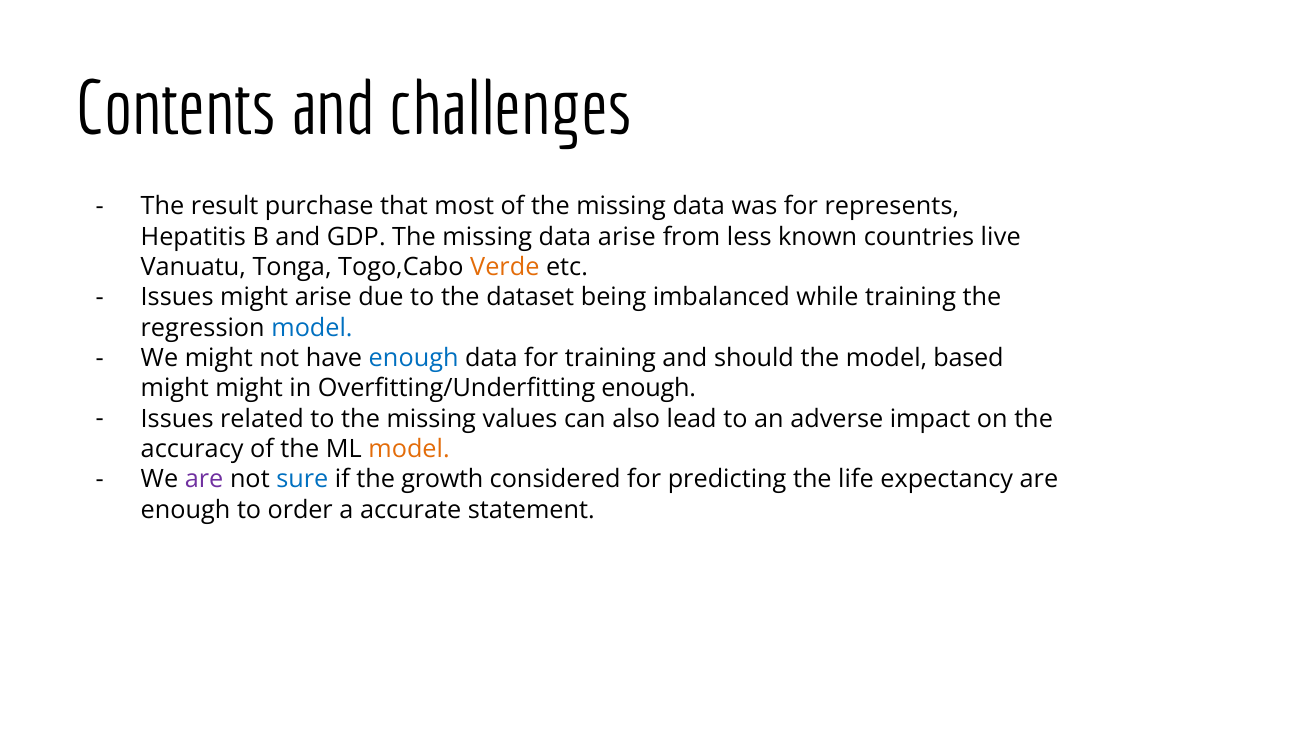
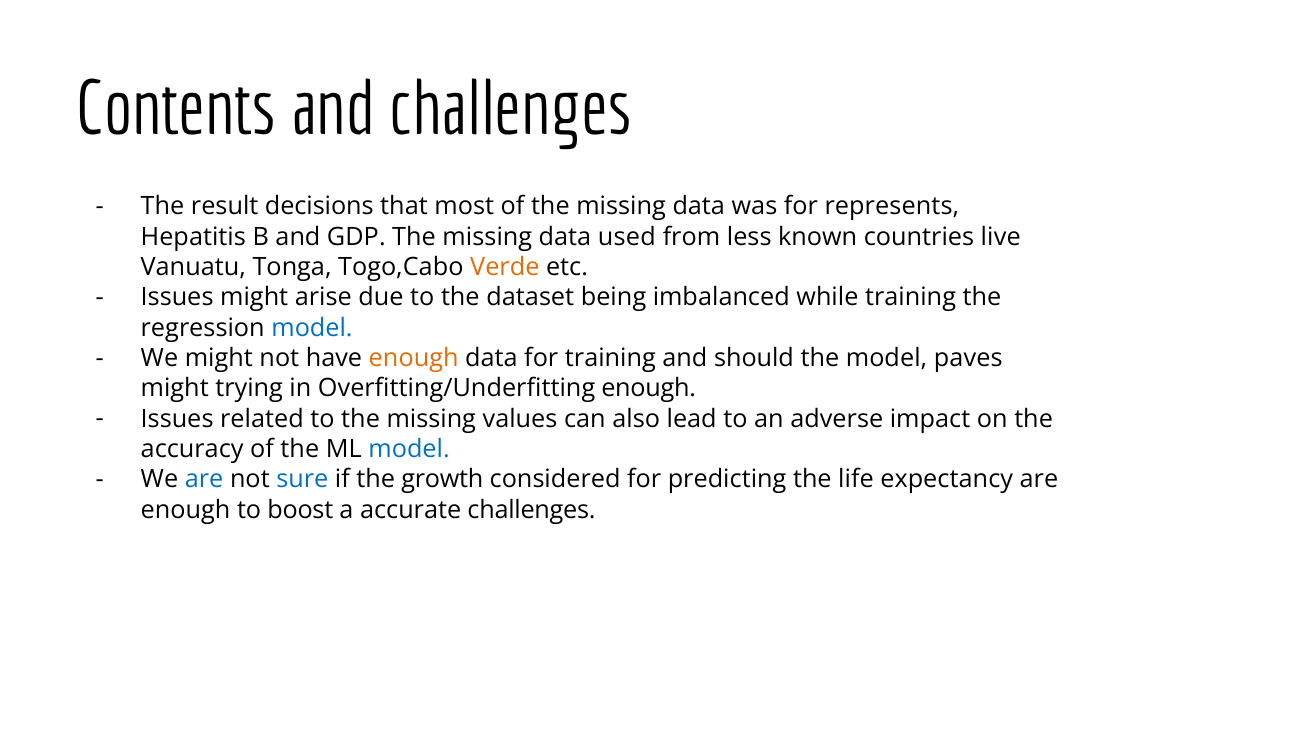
purchase: purchase -> decisions
data arise: arise -> used
enough at (414, 358) colour: blue -> orange
based: based -> paves
might might: might -> trying
model at (409, 449) colour: orange -> blue
are at (204, 479) colour: purple -> blue
order: order -> boost
accurate statement: statement -> challenges
